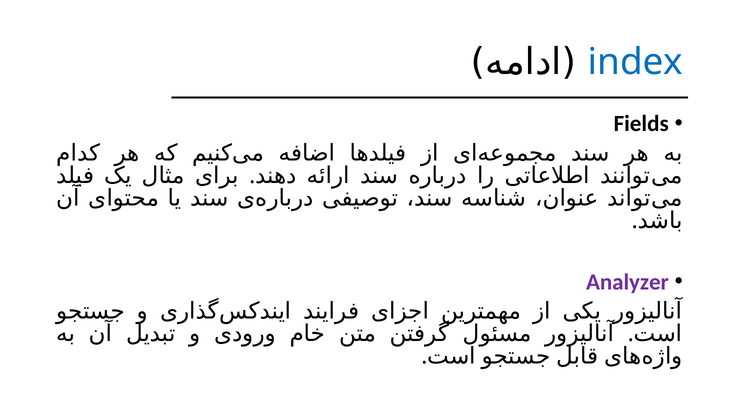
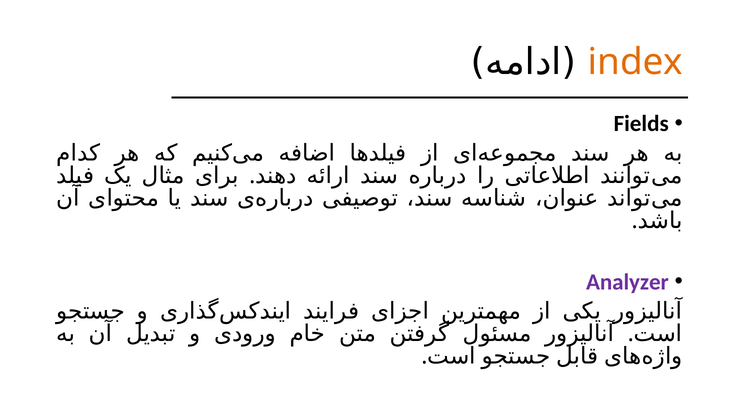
index colour: blue -> orange
